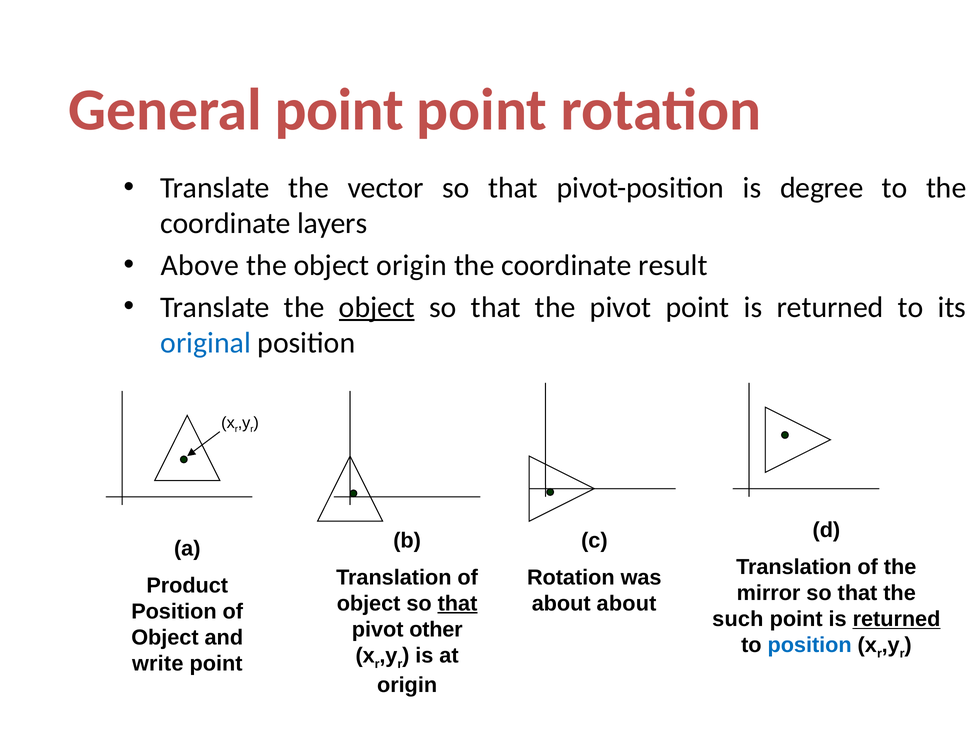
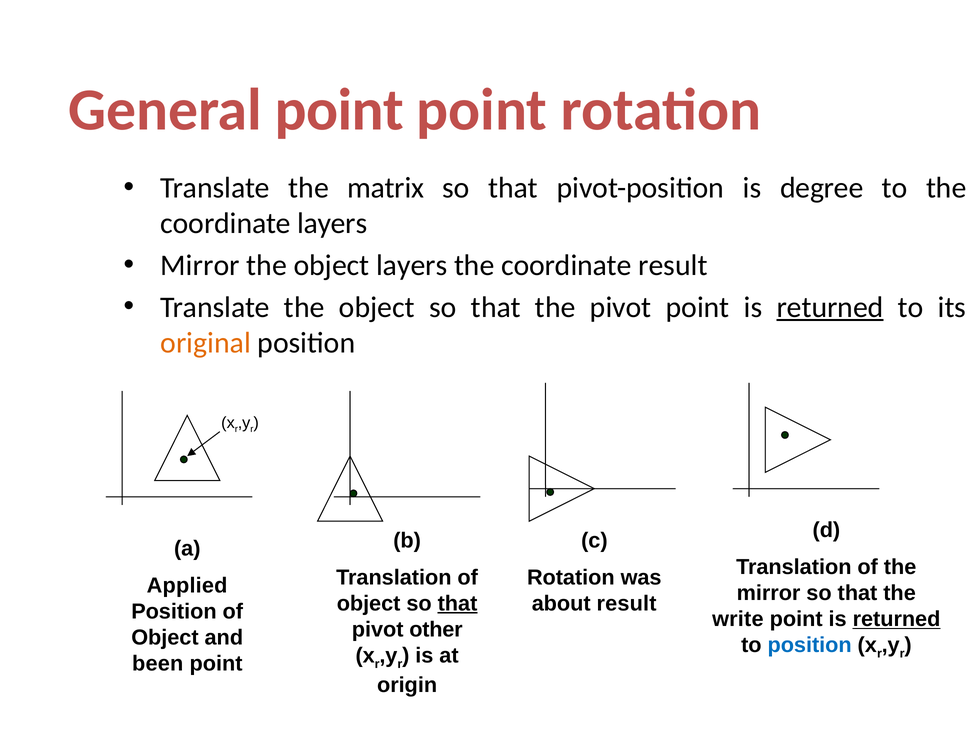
vector: vector -> matrix
Above at (200, 265): Above -> Mirror
object origin: origin -> layers
object at (377, 307) underline: present -> none
returned at (830, 307) underline: none -> present
original colour: blue -> orange
Product: Product -> Applied
about about: about -> result
such: such -> write
write: write -> been
